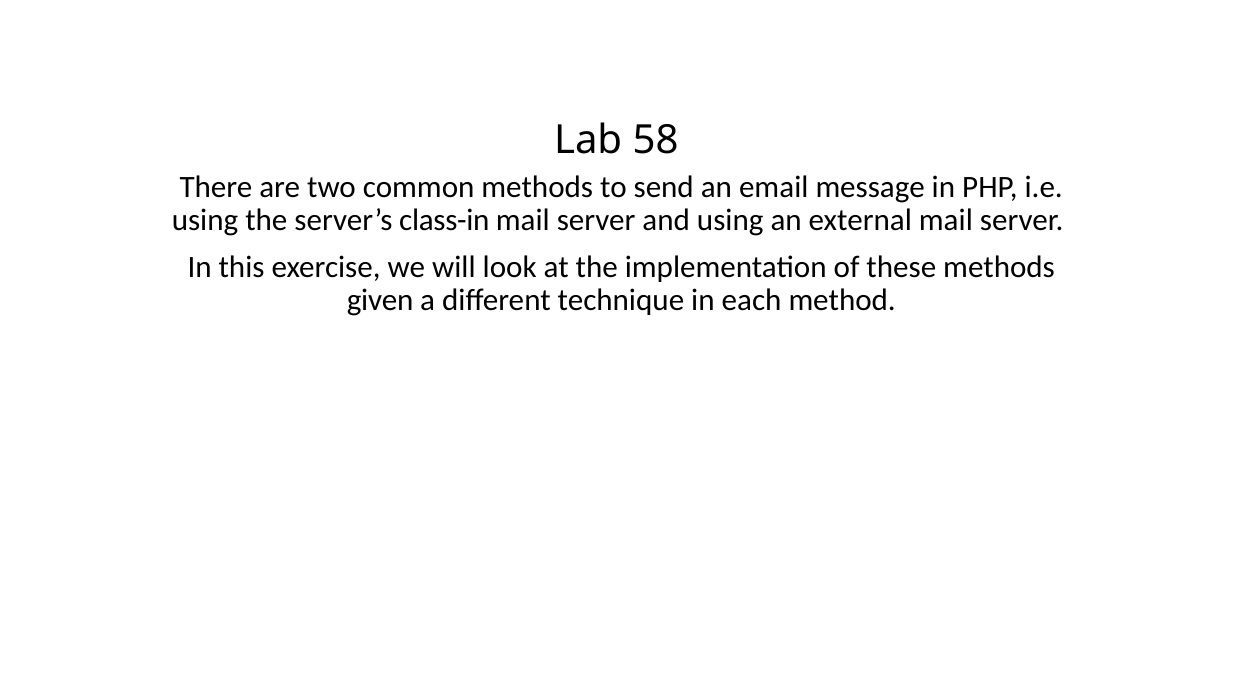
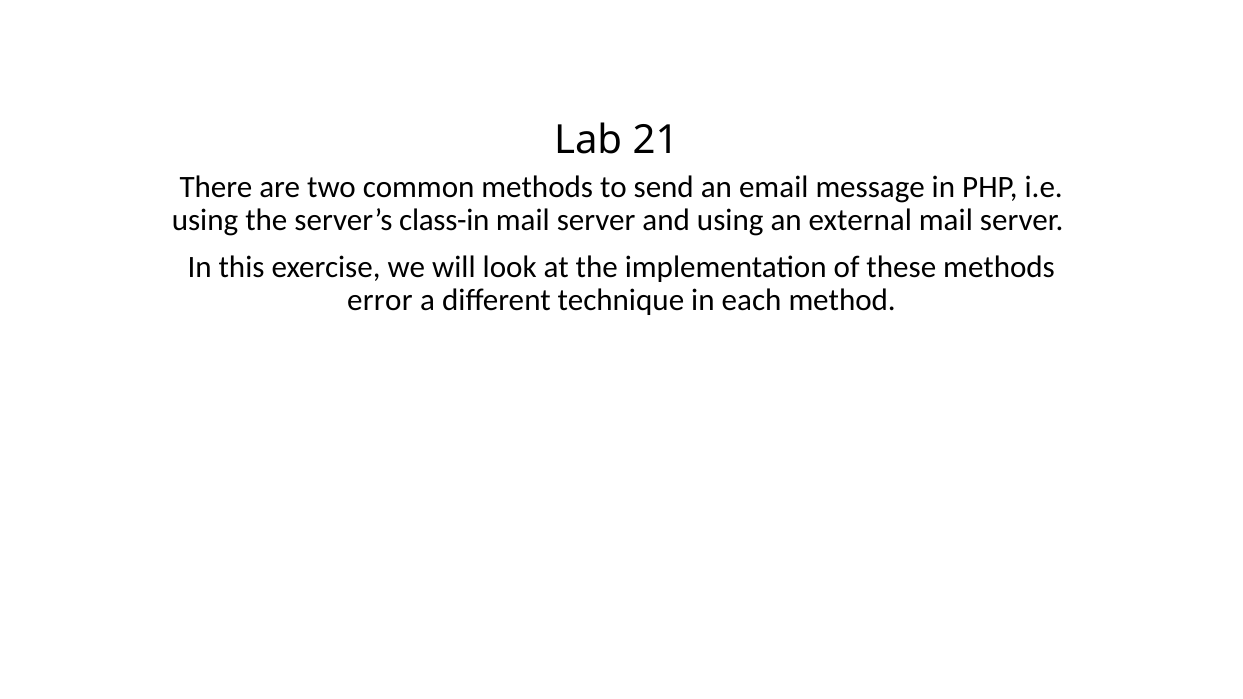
58: 58 -> 21
given: given -> error
